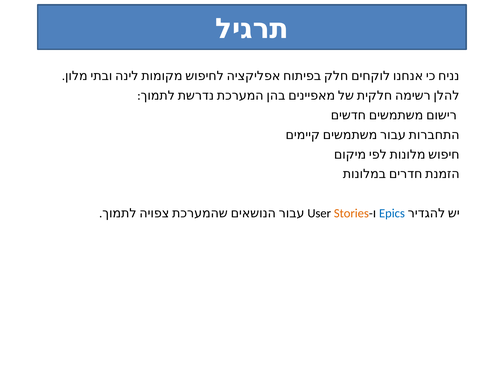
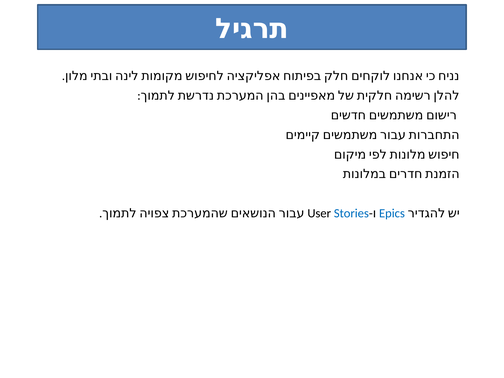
Stories colour: orange -> blue
